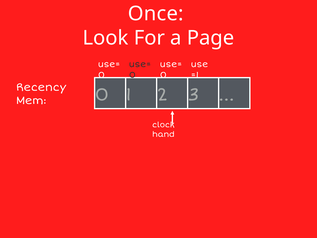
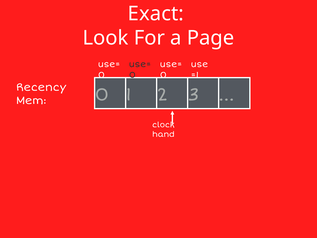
Once: Once -> Exact
